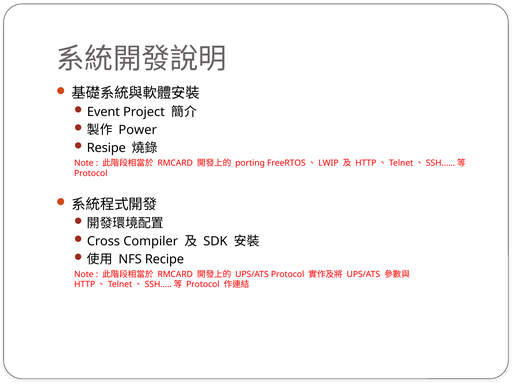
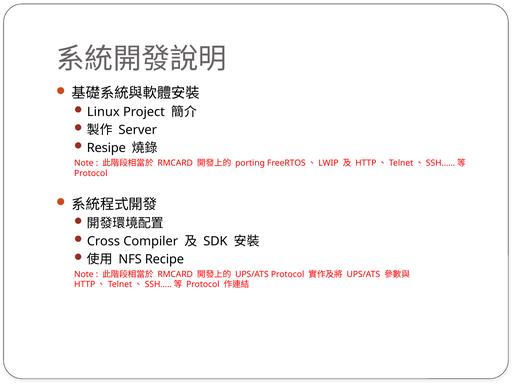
Event: Event -> Linux
Power: Power -> Server
